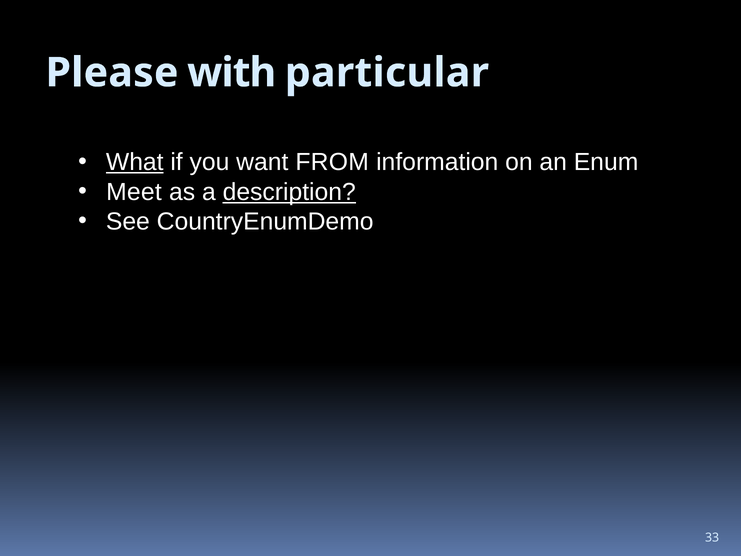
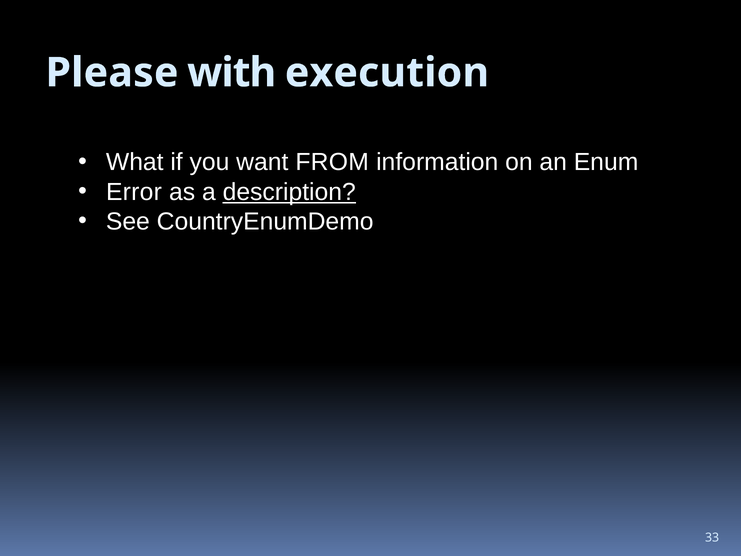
particular: particular -> execution
What underline: present -> none
Meet: Meet -> Error
